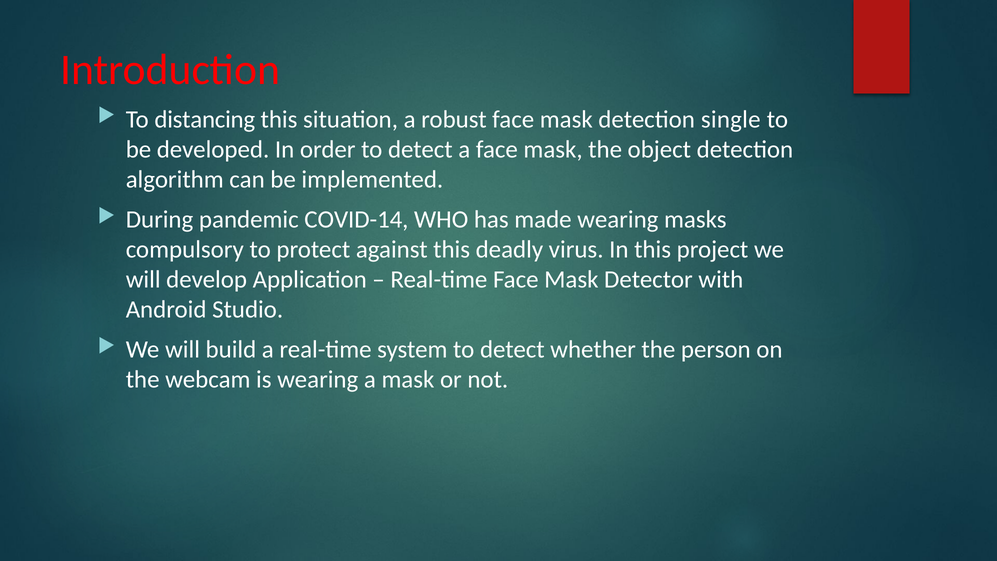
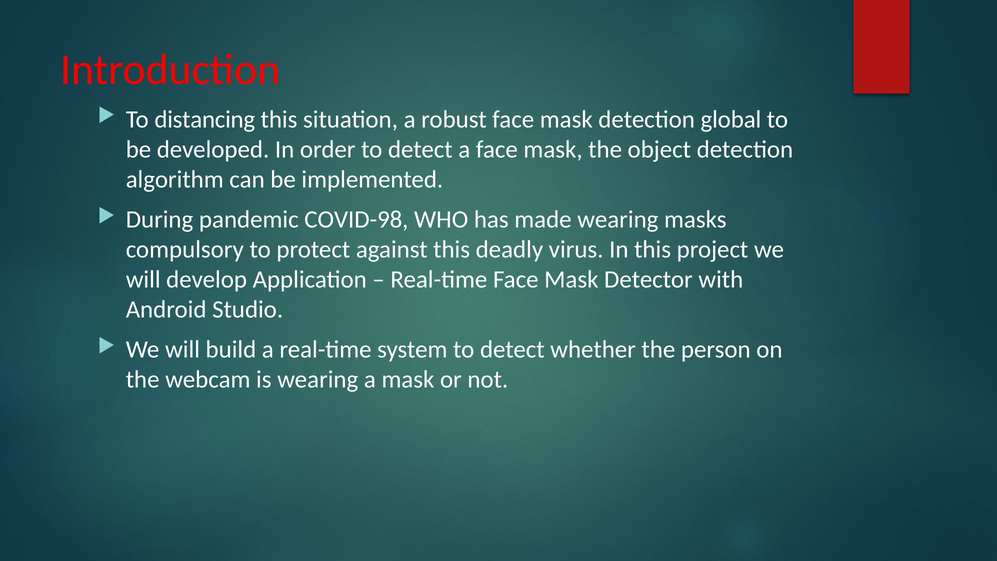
single: single -> global
COVID-14: COVID-14 -> COVID-98
